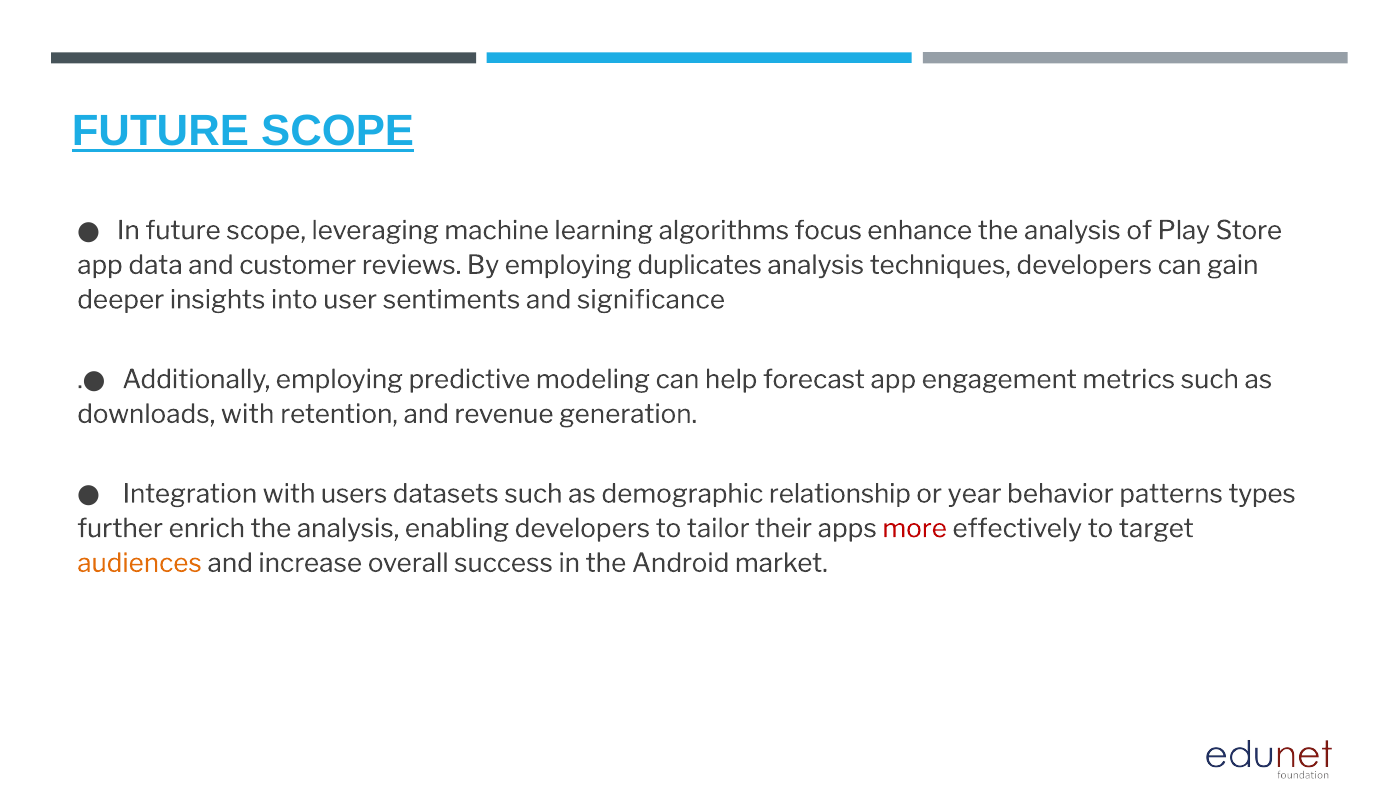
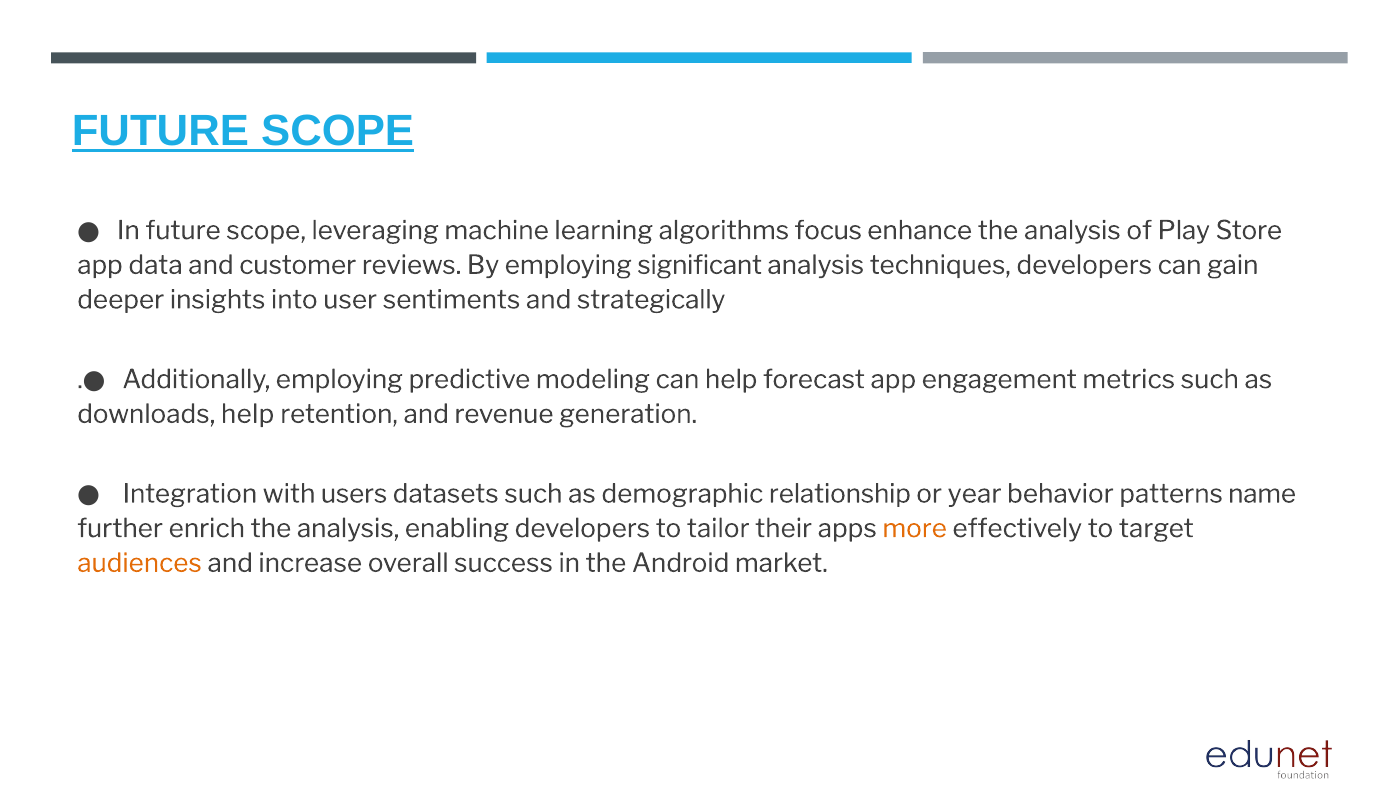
duplicates: duplicates -> significant
significance: significance -> strategically
downloads with: with -> help
types: types -> name
more colour: red -> orange
